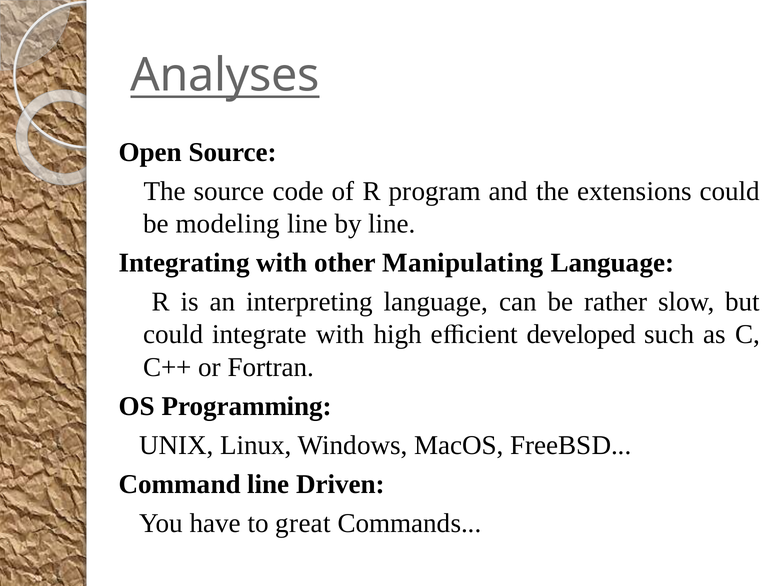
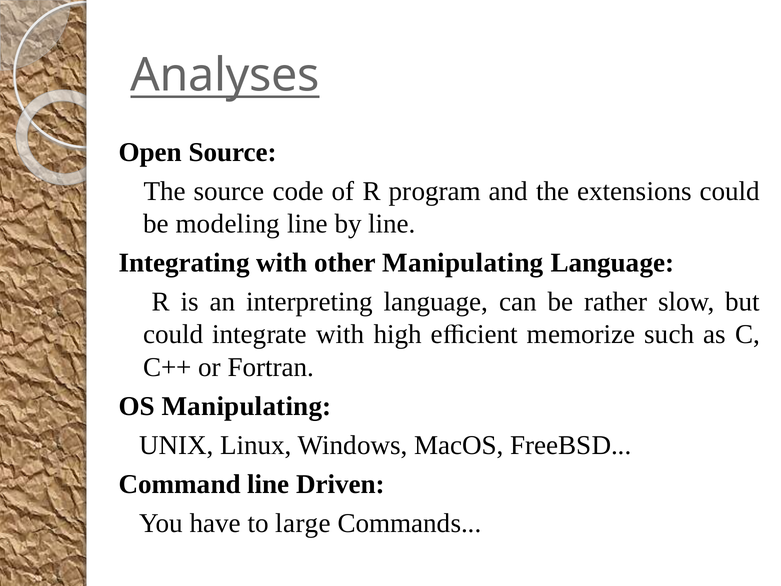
developed: developed -> memorize
OS Programming: Programming -> Manipulating
great: great -> large
